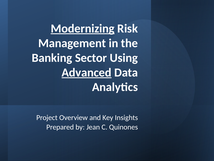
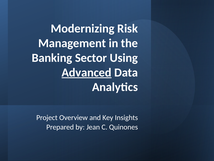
Modernizing underline: present -> none
